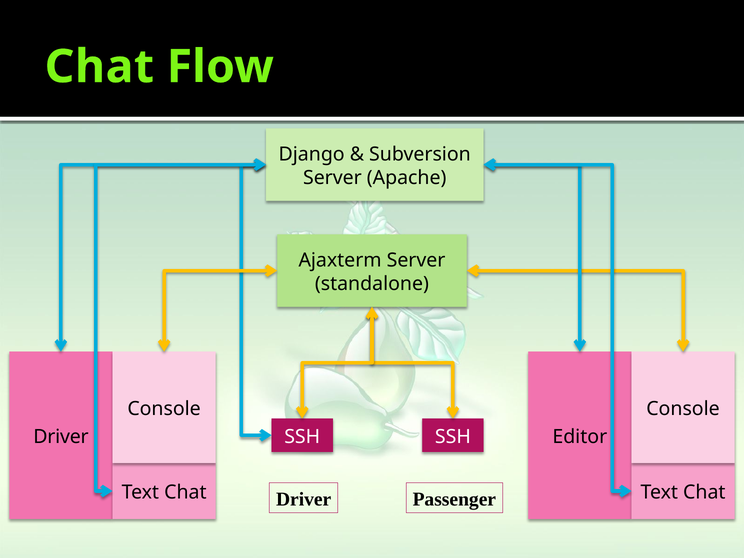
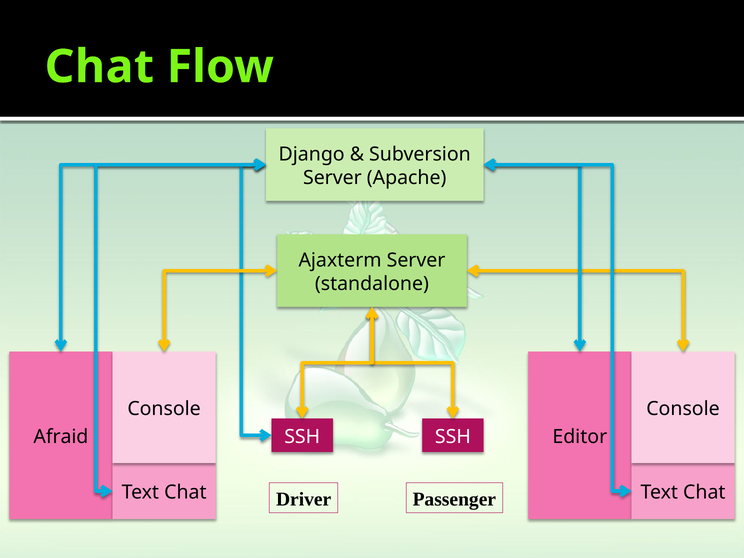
Driver at (61, 437): Driver -> Afraid
